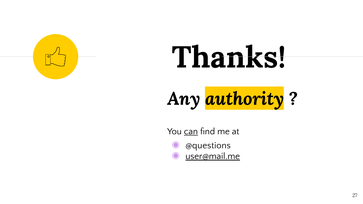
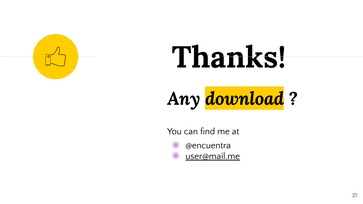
authority: authority -> download
can underline: present -> none
@questions: @questions -> @encuentra
